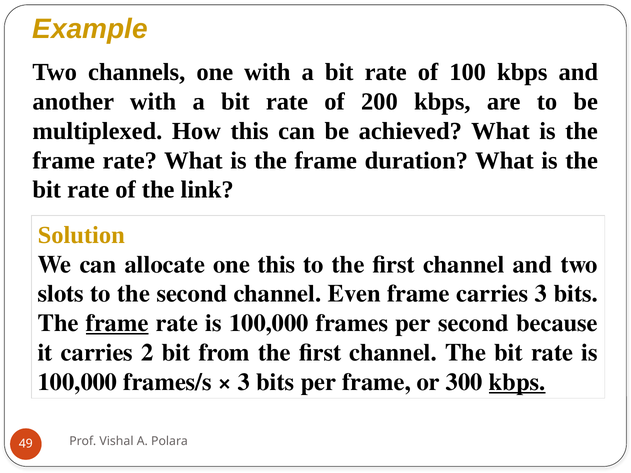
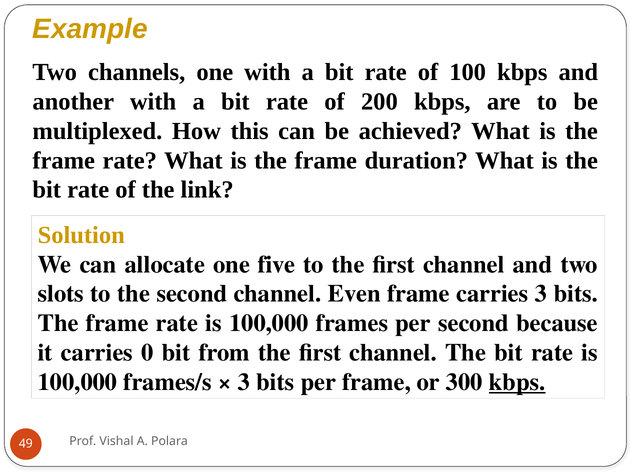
one this: this -> five
frame at (117, 323) underline: present -> none
2: 2 -> 0
